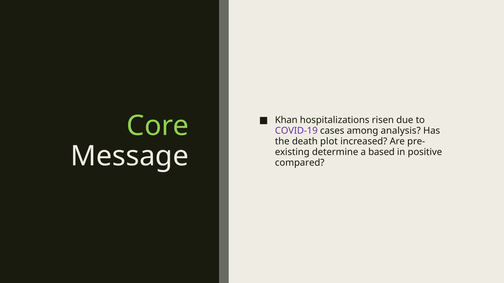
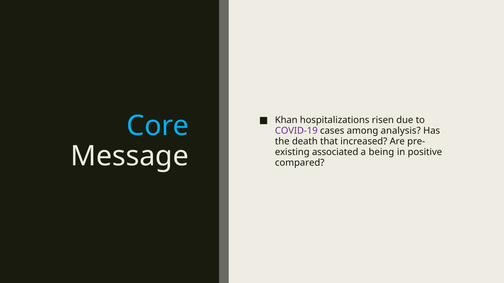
Core colour: light green -> light blue
plot: plot -> that
determine: determine -> associated
based: based -> being
